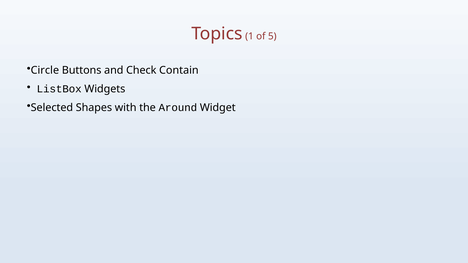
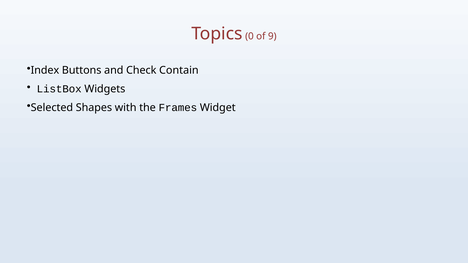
1: 1 -> 0
5: 5 -> 9
Circle: Circle -> Index
Around: Around -> Frames
